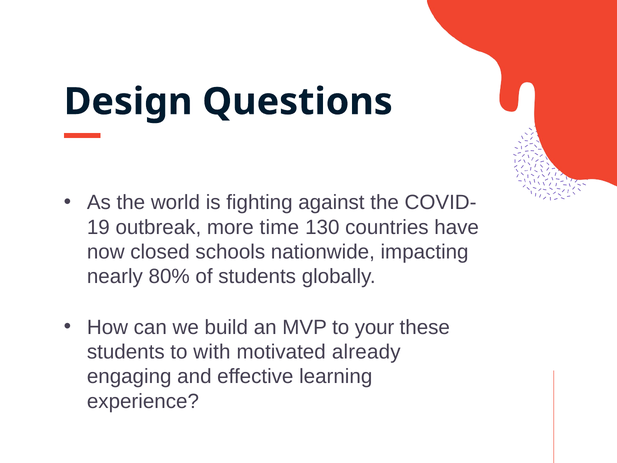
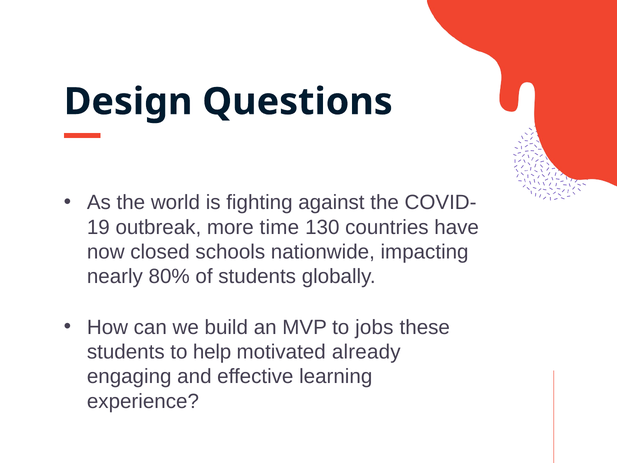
your: your -> jobs
with: with -> help
